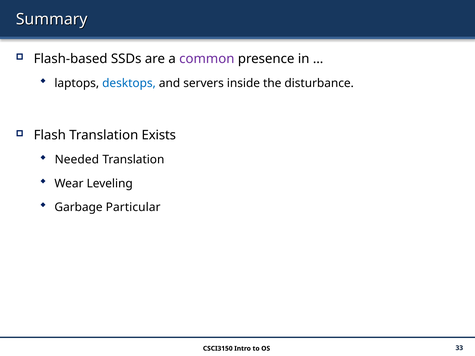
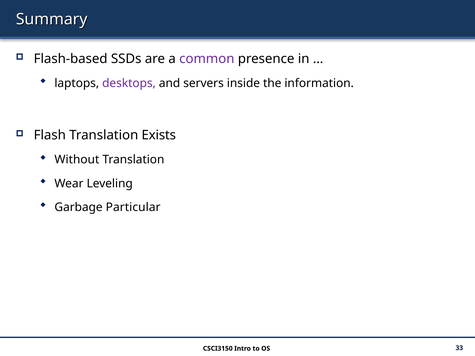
desktops colour: blue -> purple
disturbance: disturbance -> information
Needed: Needed -> Without
